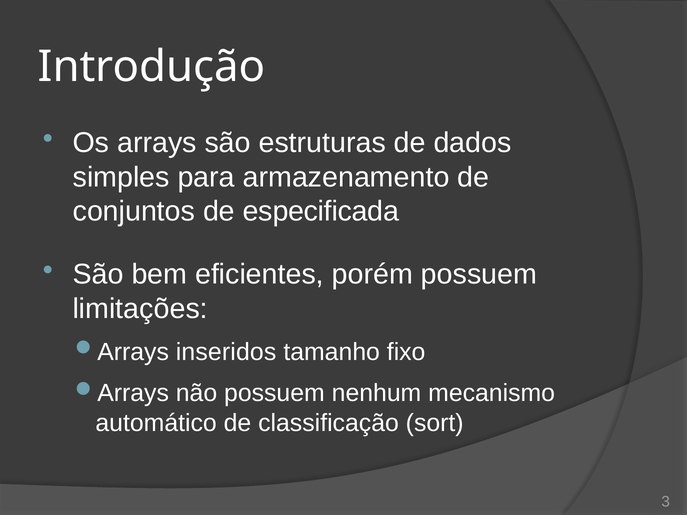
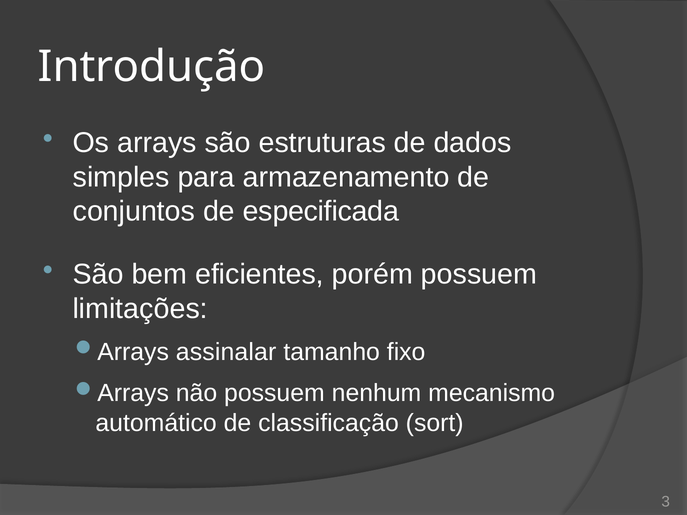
inseridos: inseridos -> assinalar
